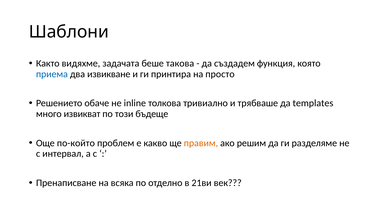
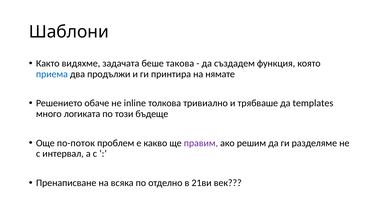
извикване: извикване -> продължи
просто: просто -> нямате
извикват: извикват -> логиката
по-който: по-който -> по-поток
правим colour: orange -> purple
